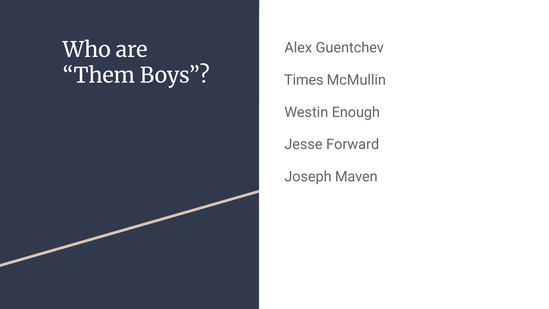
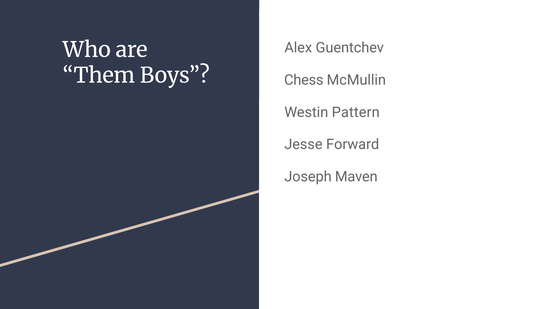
Times: Times -> Chess
Enough: Enough -> Pattern
